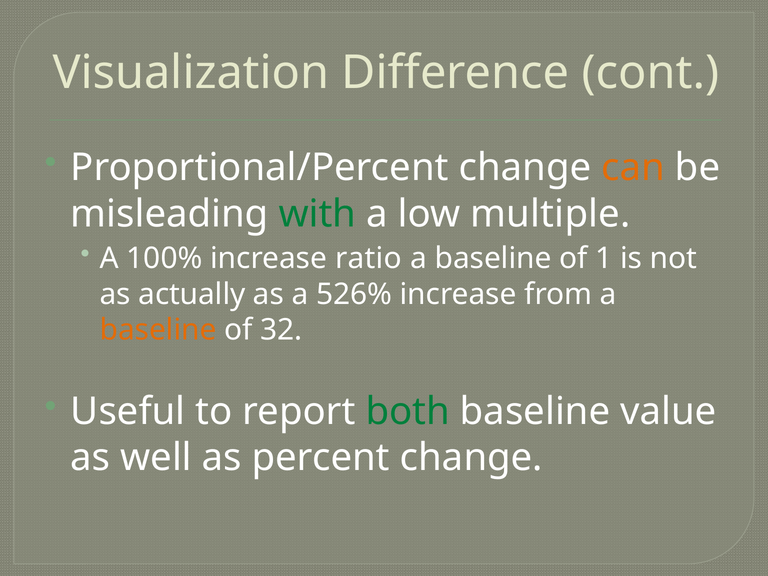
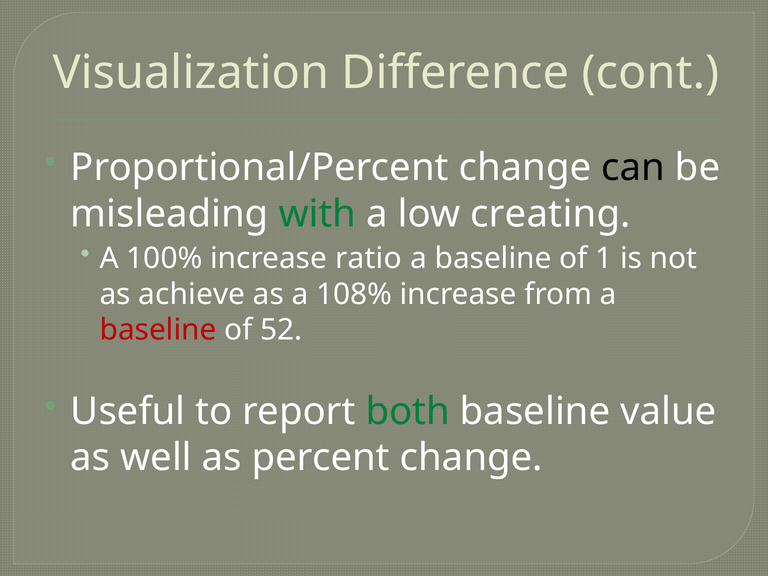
can colour: orange -> black
multiple: multiple -> creating
actually: actually -> achieve
526%: 526% -> 108%
baseline at (158, 330) colour: orange -> red
32: 32 -> 52
